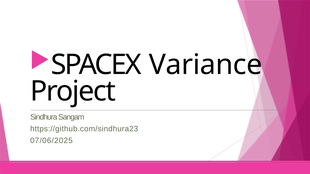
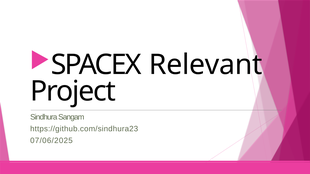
Variance: Variance -> Relevant
